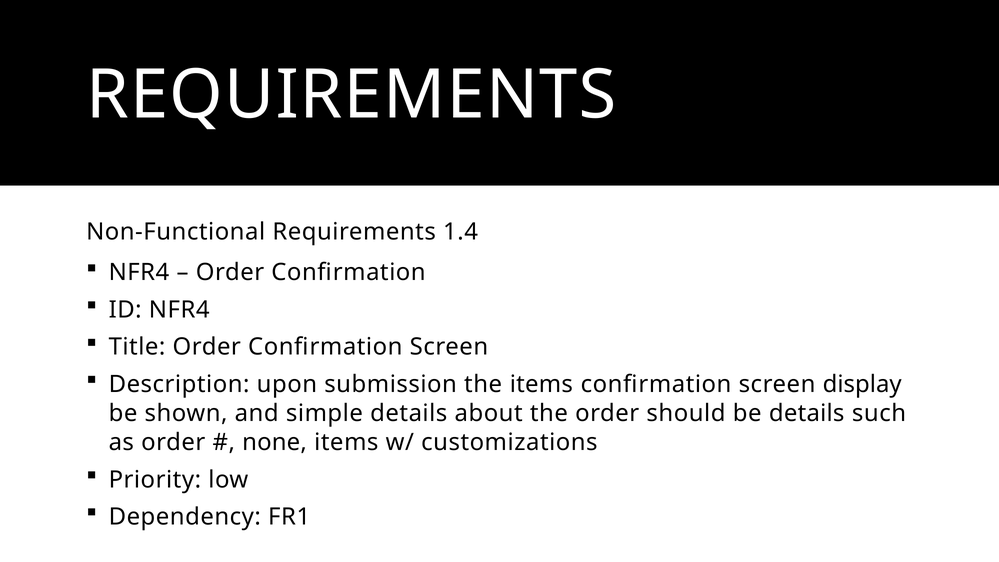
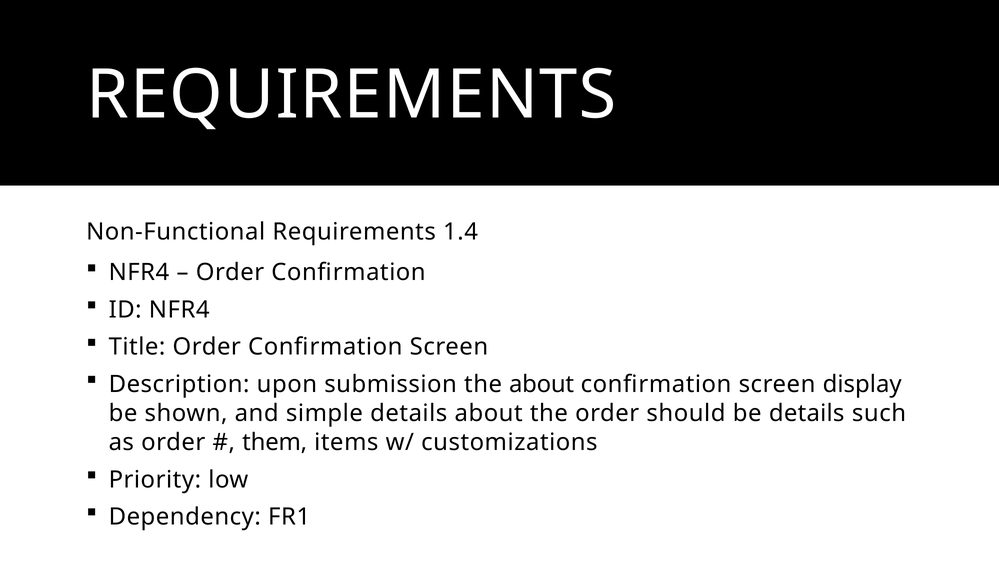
the items: items -> about
none: none -> them
